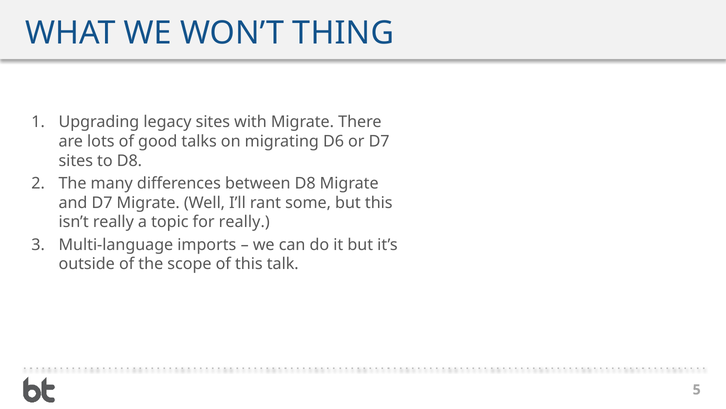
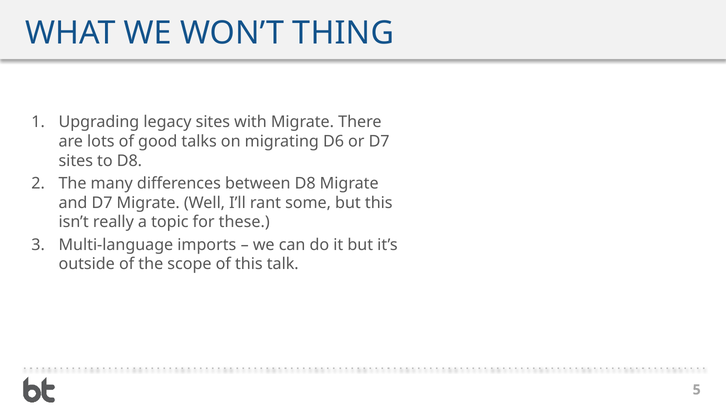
for really: really -> these
